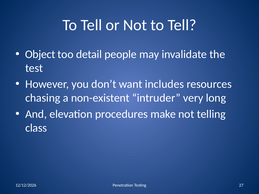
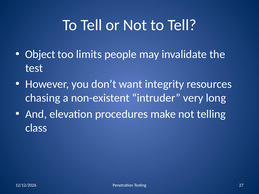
detail: detail -> limits
includes: includes -> integrity
